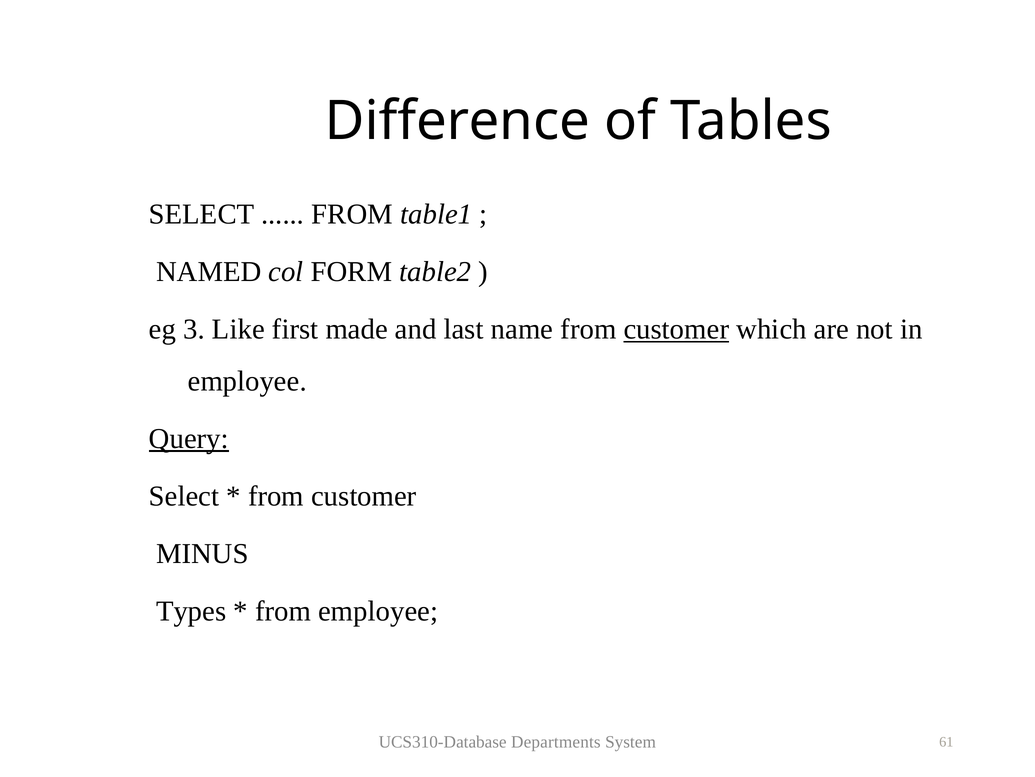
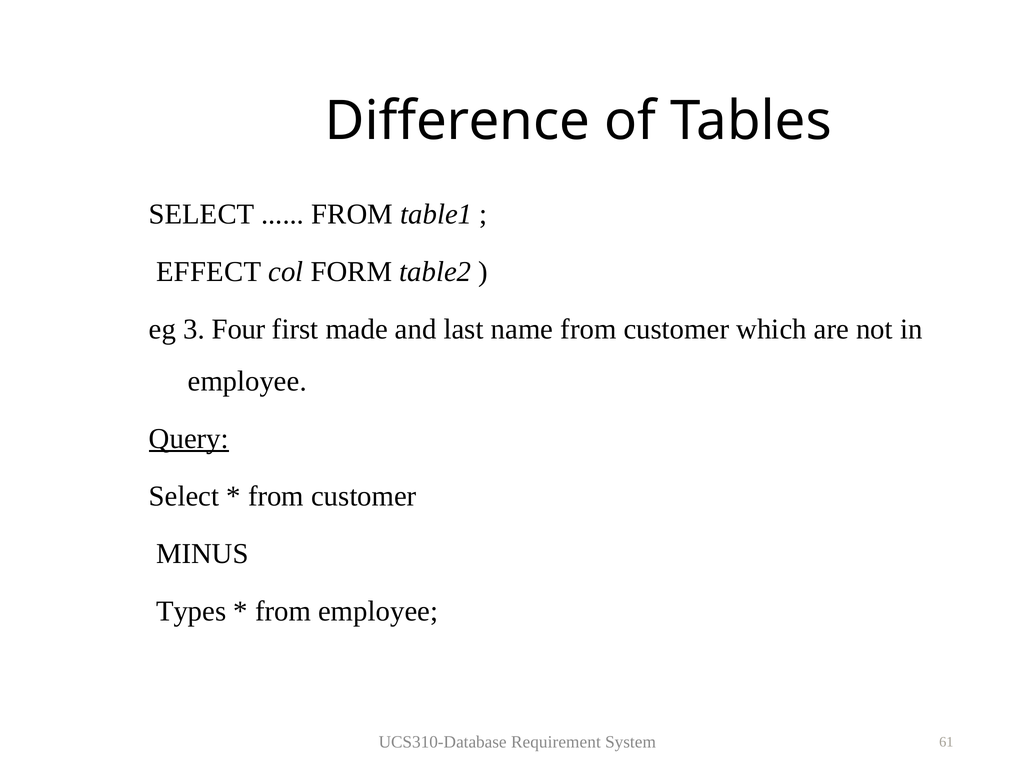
NAMED: NAMED -> EFFECT
Like: Like -> Four
customer at (676, 329) underline: present -> none
Departments: Departments -> Requirement
